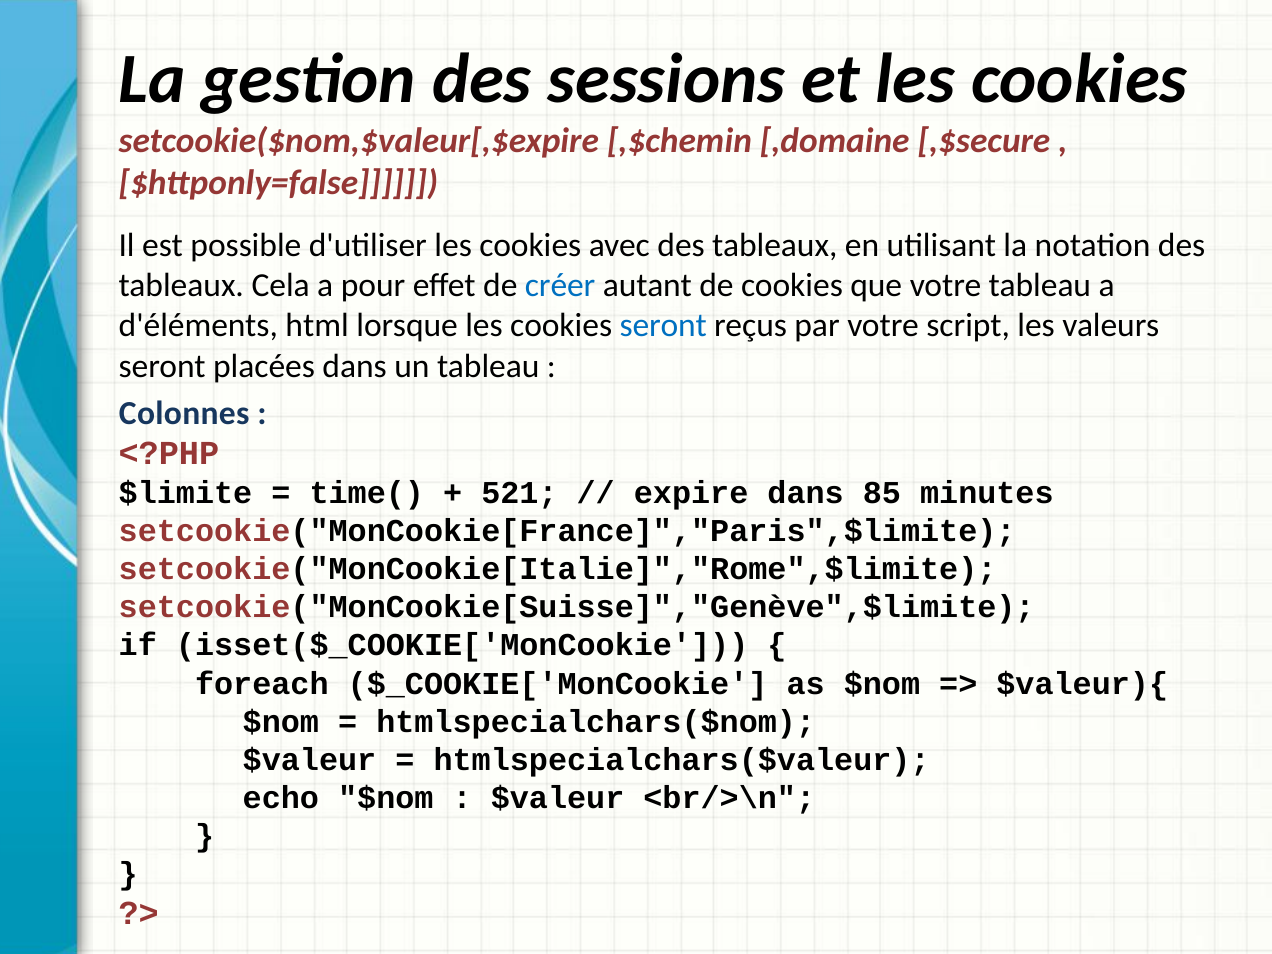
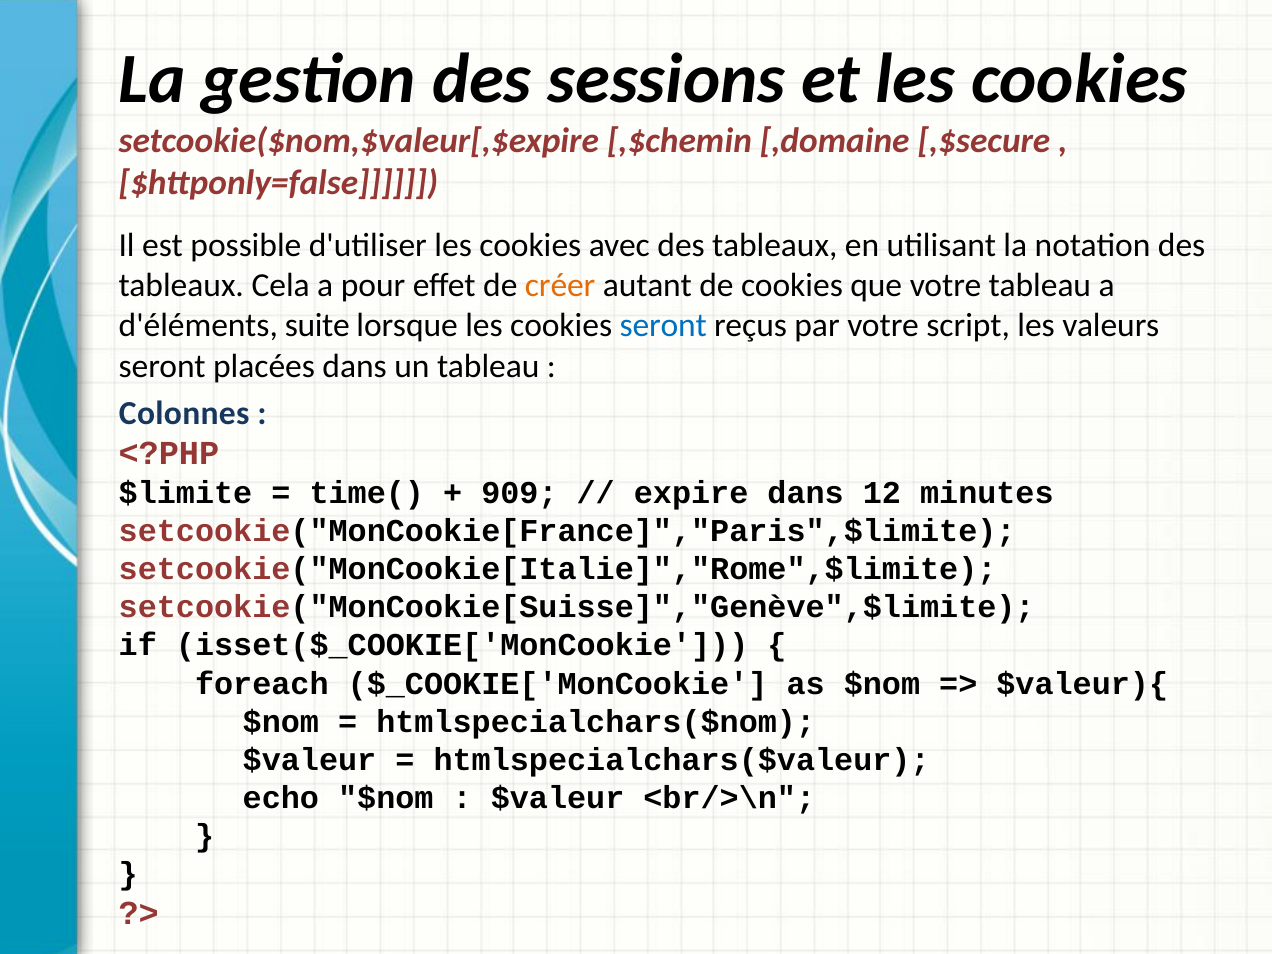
créer colour: blue -> orange
html: html -> suite
521: 521 -> 909
85: 85 -> 12
